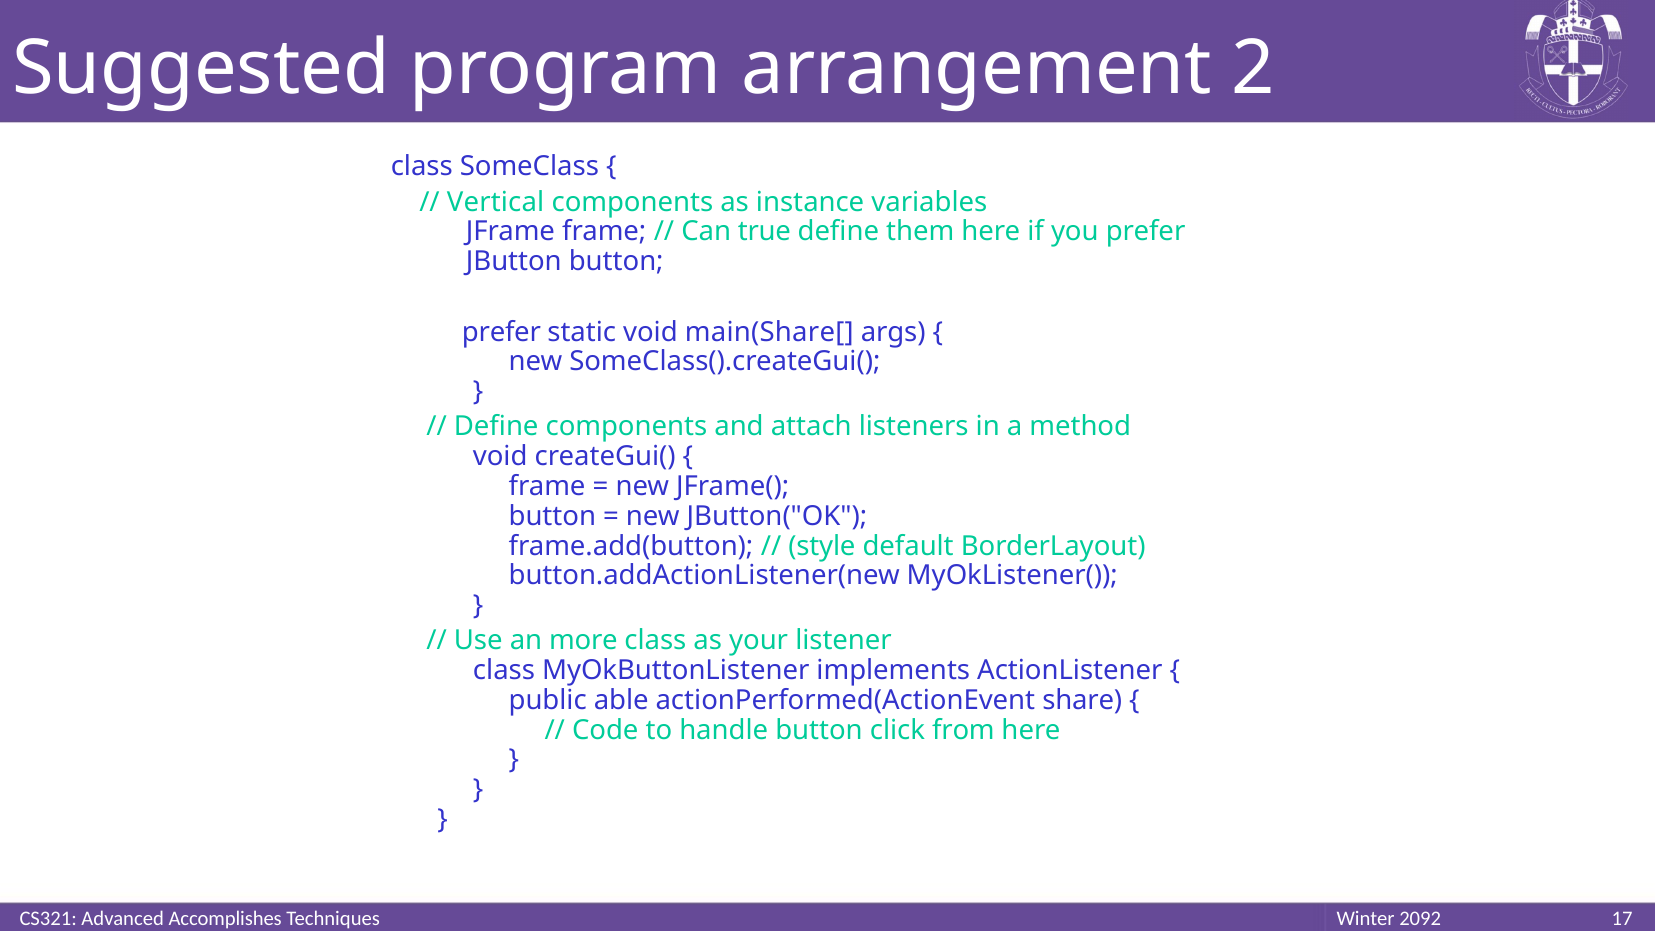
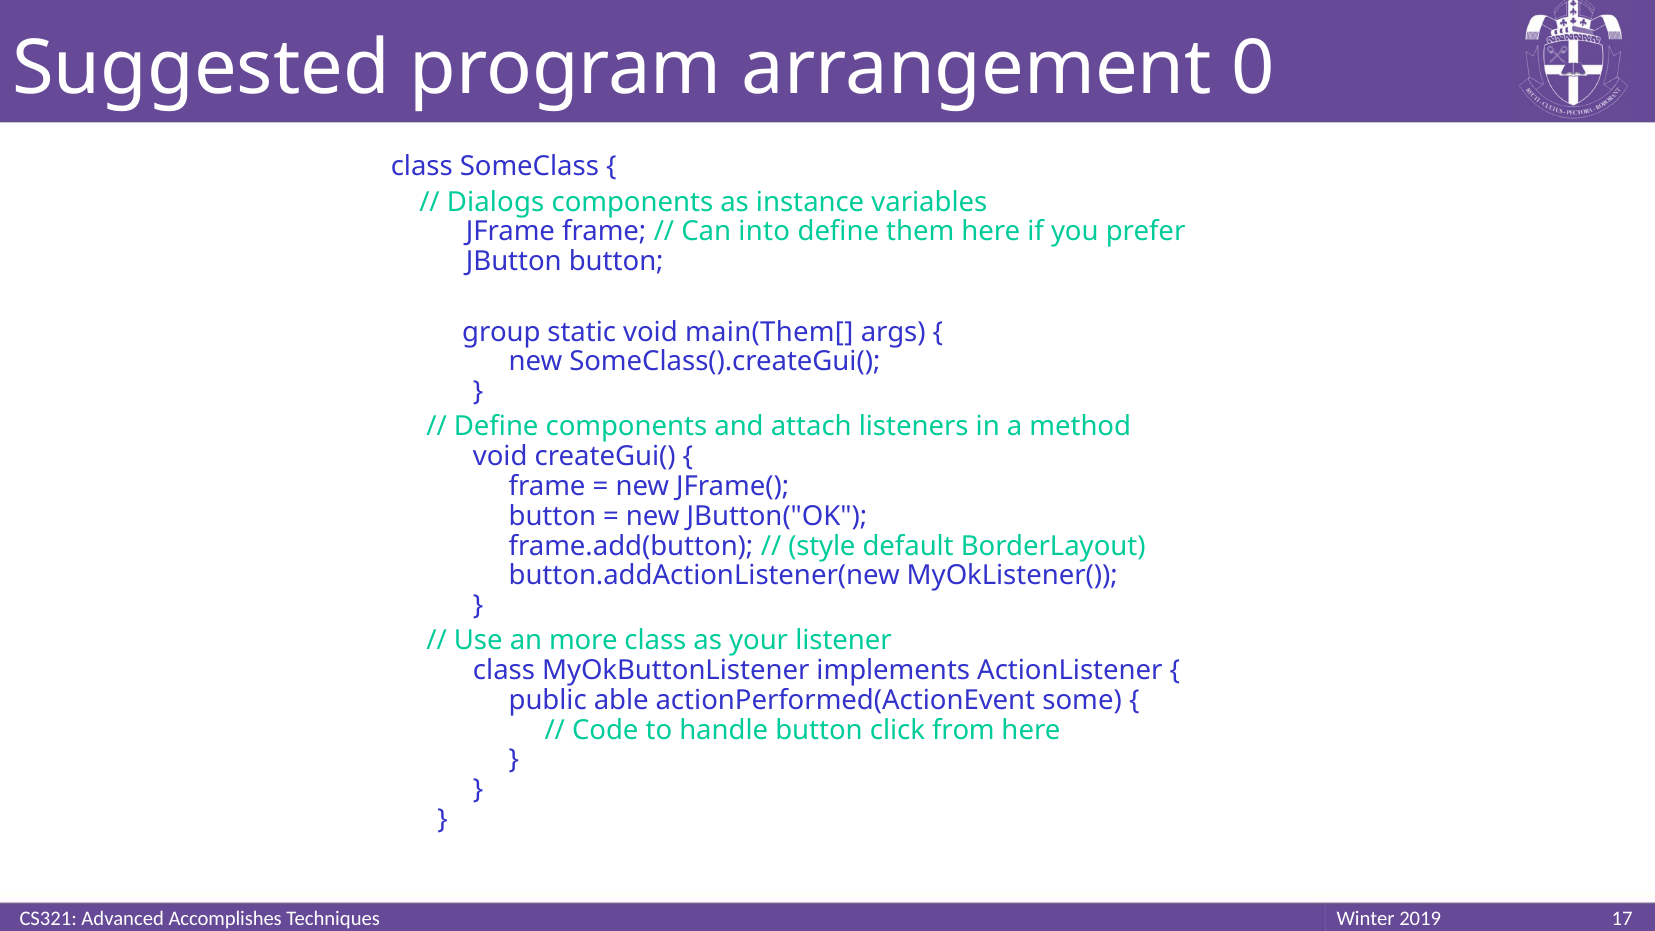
2: 2 -> 0
Vertical: Vertical -> Dialogs
true: true -> into
prefer at (501, 332): prefer -> group
main(Share[: main(Share[ -> main(Them[
share: share -> some
2092: 2092 -> 2019
